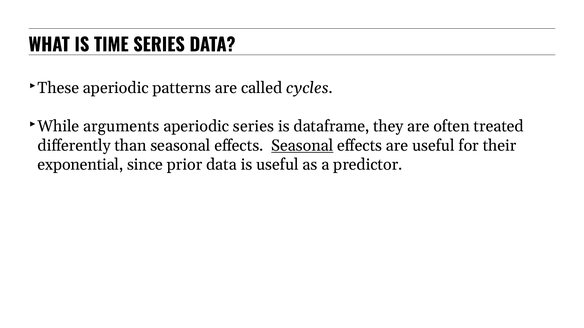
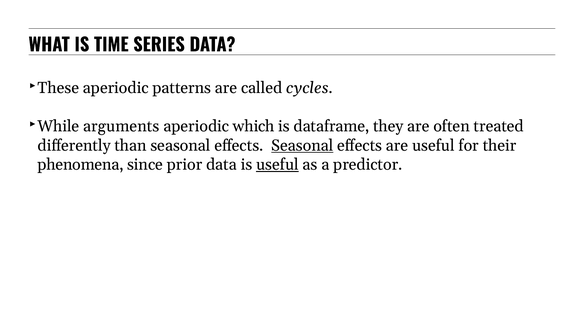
aperiodic series: series -> which
exponential: exponential -> phenomena
useful at (277, 165) underline: none -> present
